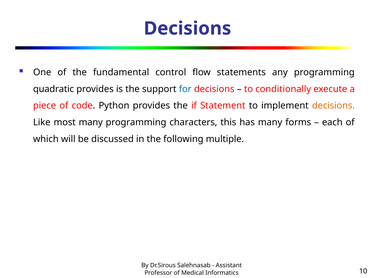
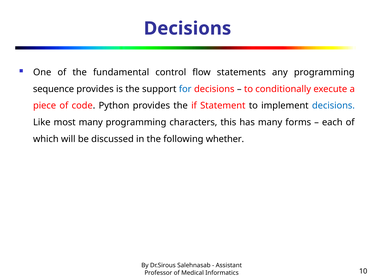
quadratic: quadratic -> sequence
decisions at (333, 106) colour: orange -> blue
multiple: multiple -> whether
